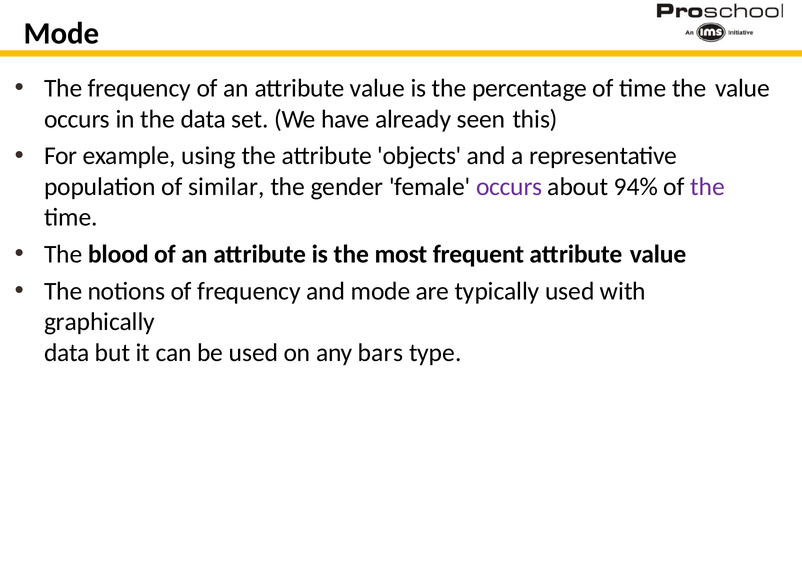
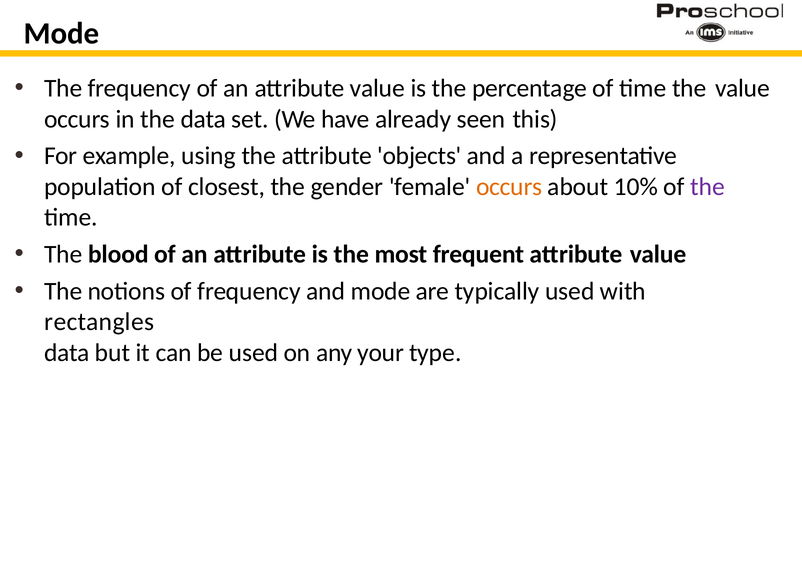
similar: similar -> closest
occurs at (509, 187) colour: purple -> orange
94%: 94% -> 10%
graphically: graphically -> rectangles
bars: bars -> your
